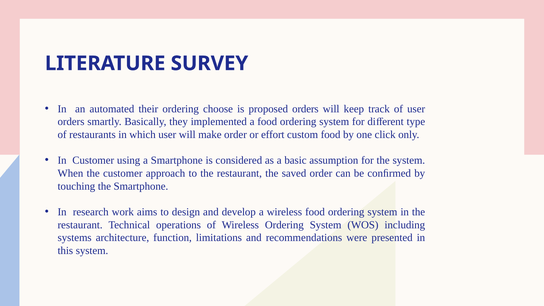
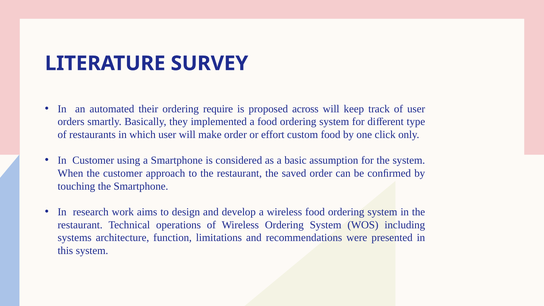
choose: choose -> require
proposed orders: orders -> across
